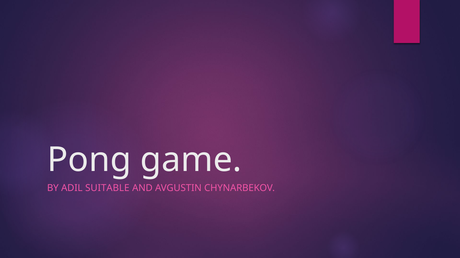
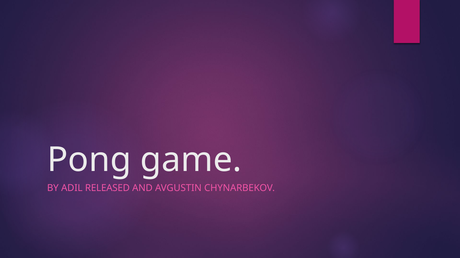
SUITABLE: SUITABLE -> RELEASED
